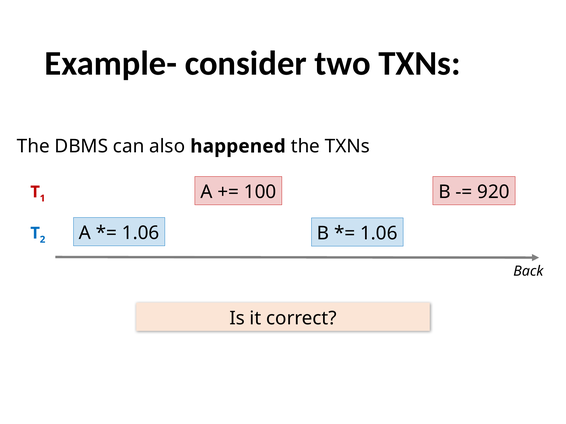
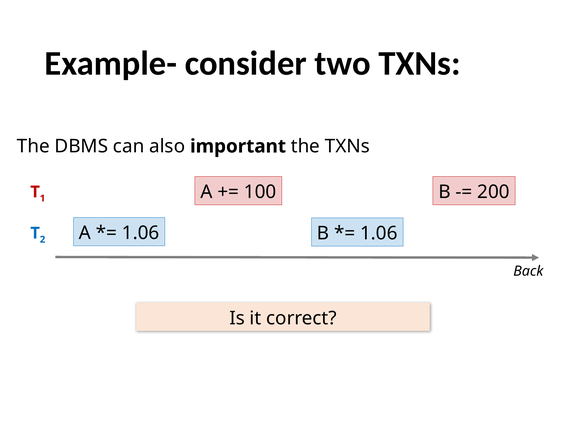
happened: happened -> important
920: 920 -> 200
